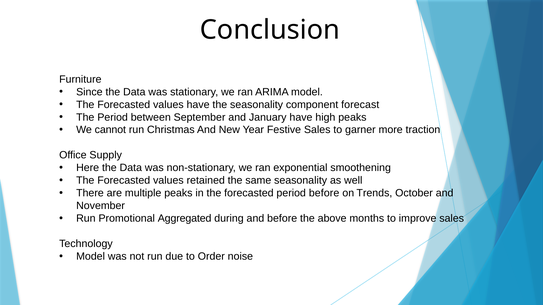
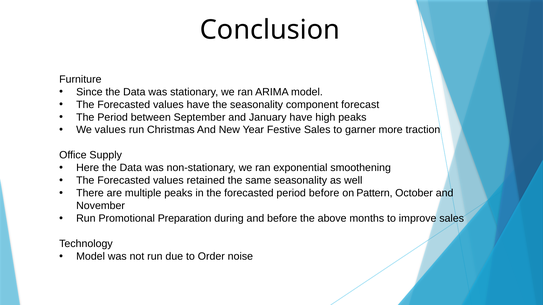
We cannot: cannot -> values
Trends: Trends -> Pattern
Aggregated: Aggregated -> Preparation
